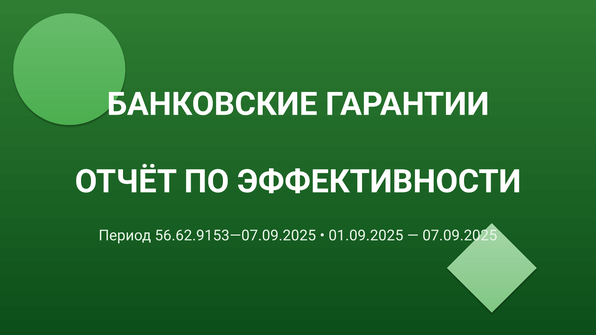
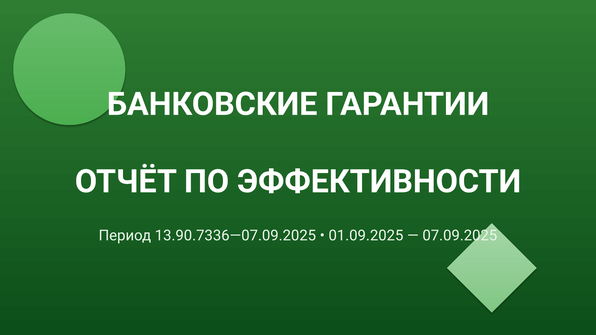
56.62.9153—07.09.2025: 56.62.9153—07.09.2025 -> 13.90.7336—07.09.2025
